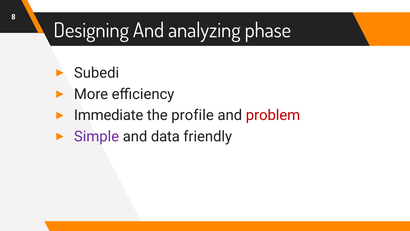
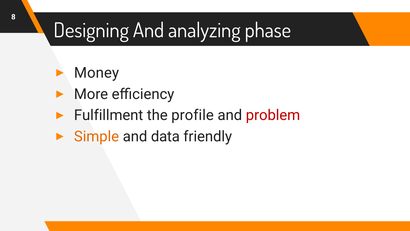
Subedi: Subedi -> Money
Immediate: Immediate -> Fulfillment
Simple colour: purple -> orange
